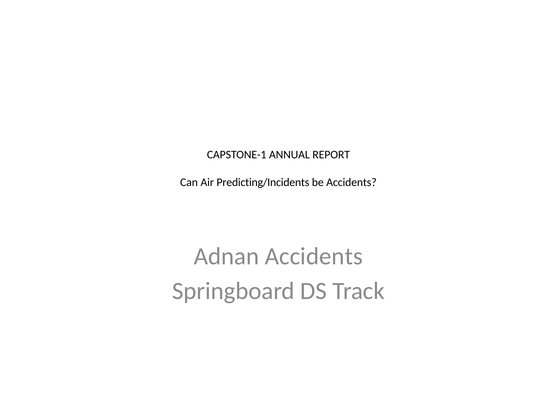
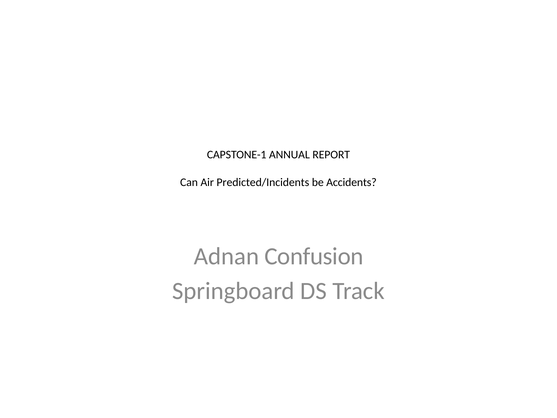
Predicting/Incidents: Predicting/Incidents -> Predicted/Incidents
Adnan Accidents: Accidents -> Confusion
